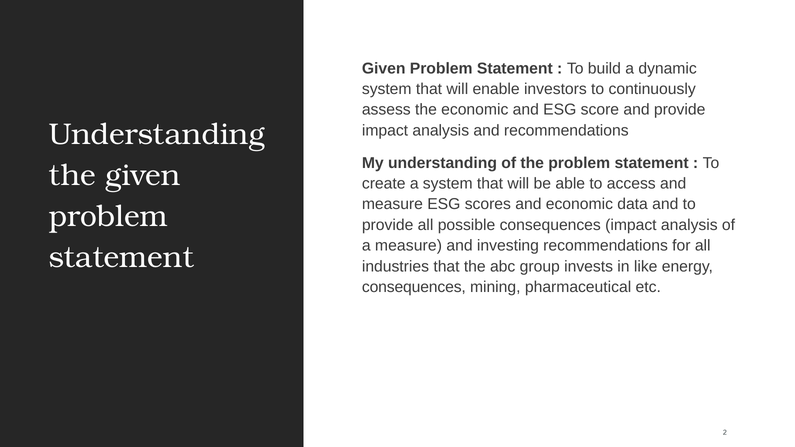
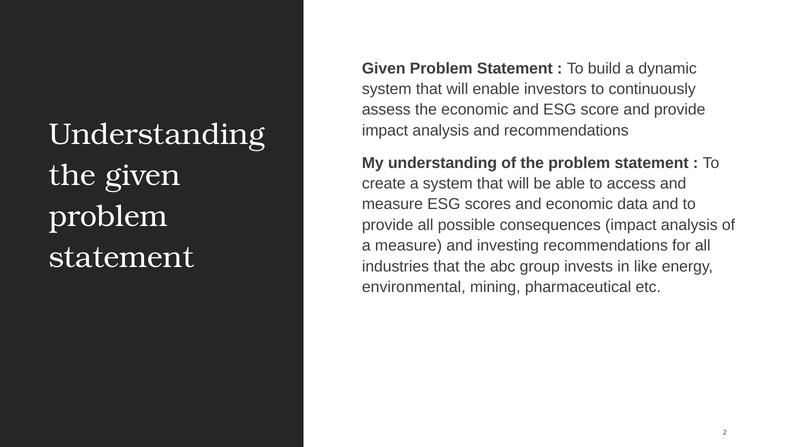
consequences at (414, 287): consequences -> environmental
